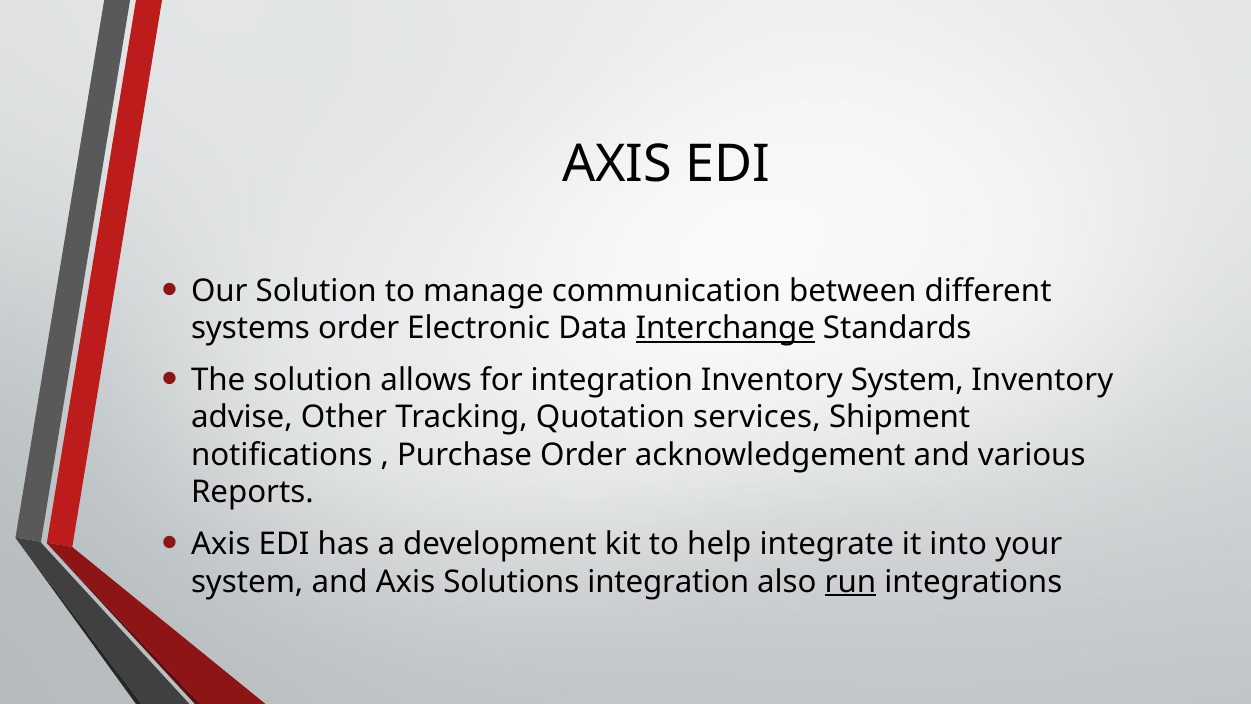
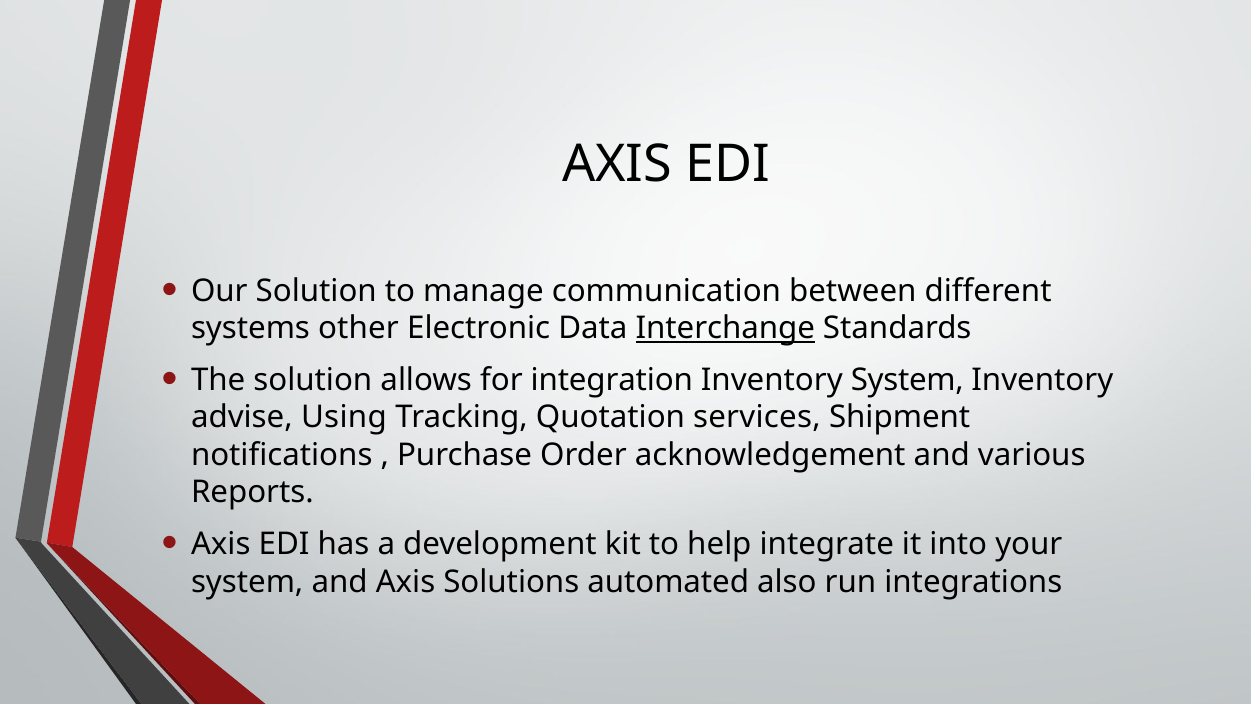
systems order: order -> other
Other: Other -> Using
Solutions integration: integration -> automated
run underline: present -> none
